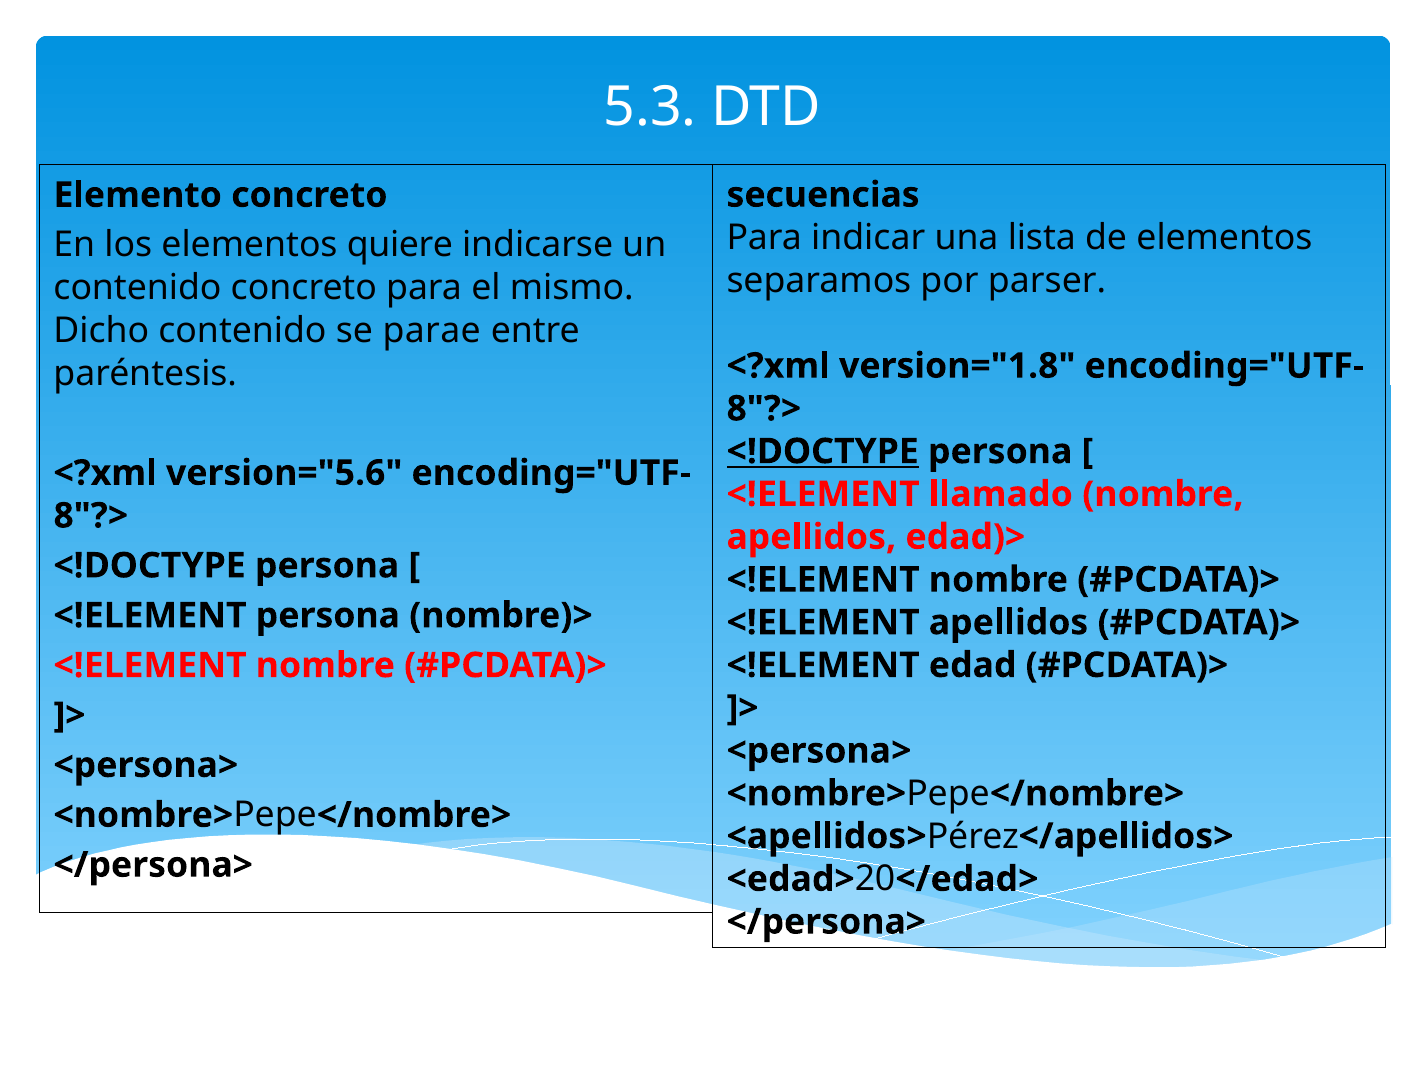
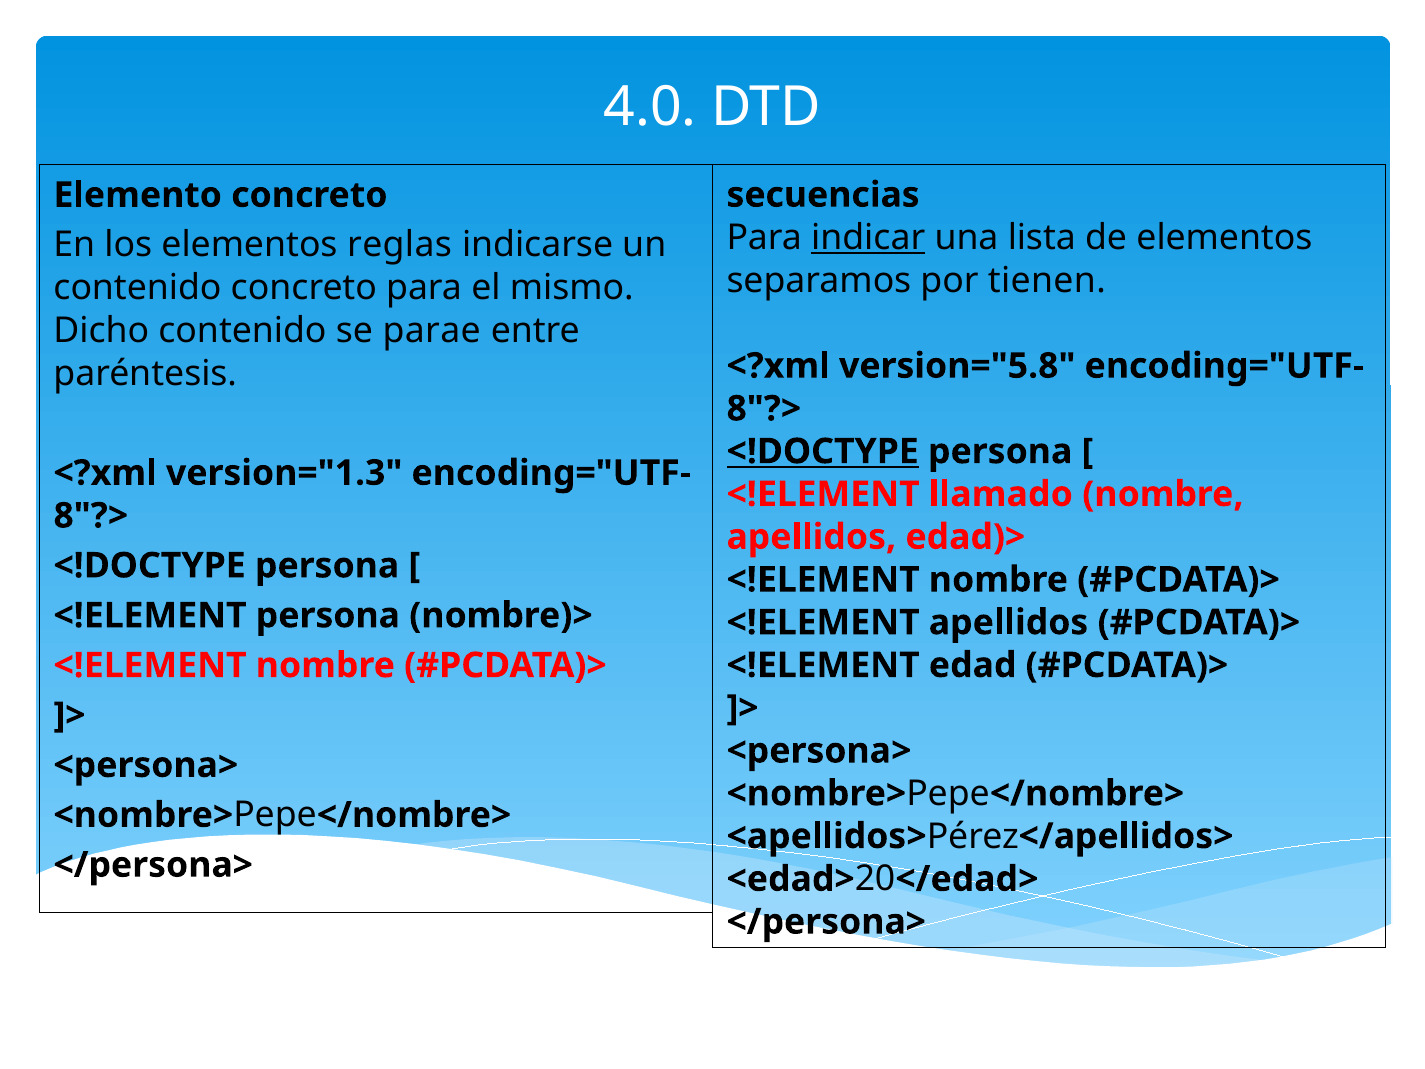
5.3: 5.3 -> 4.0
indicar underline: none -> present
quiere: quiere -> reglas
parser: parser -> tienen
version="1.8: version="1.8 -> version="5.8
version="5.6: version="5.6 -> version="1.3
